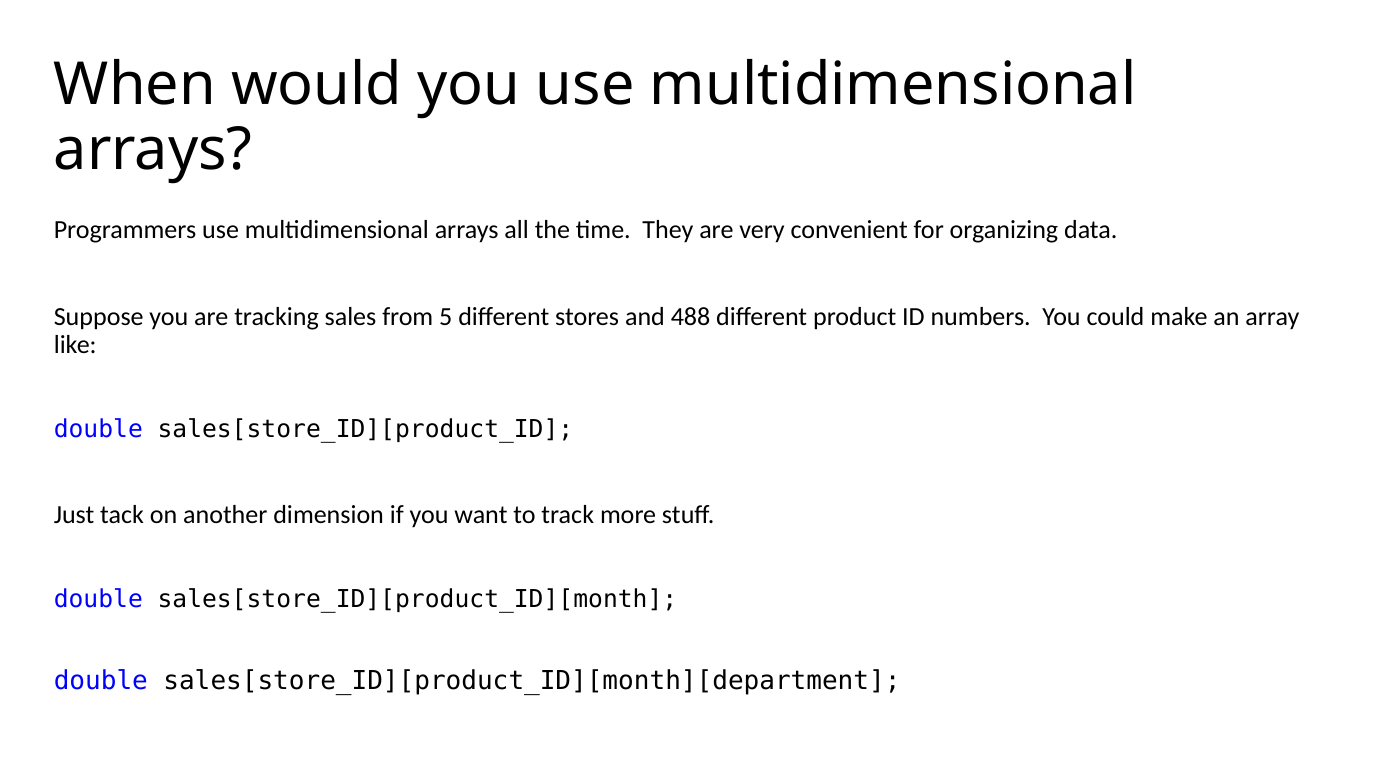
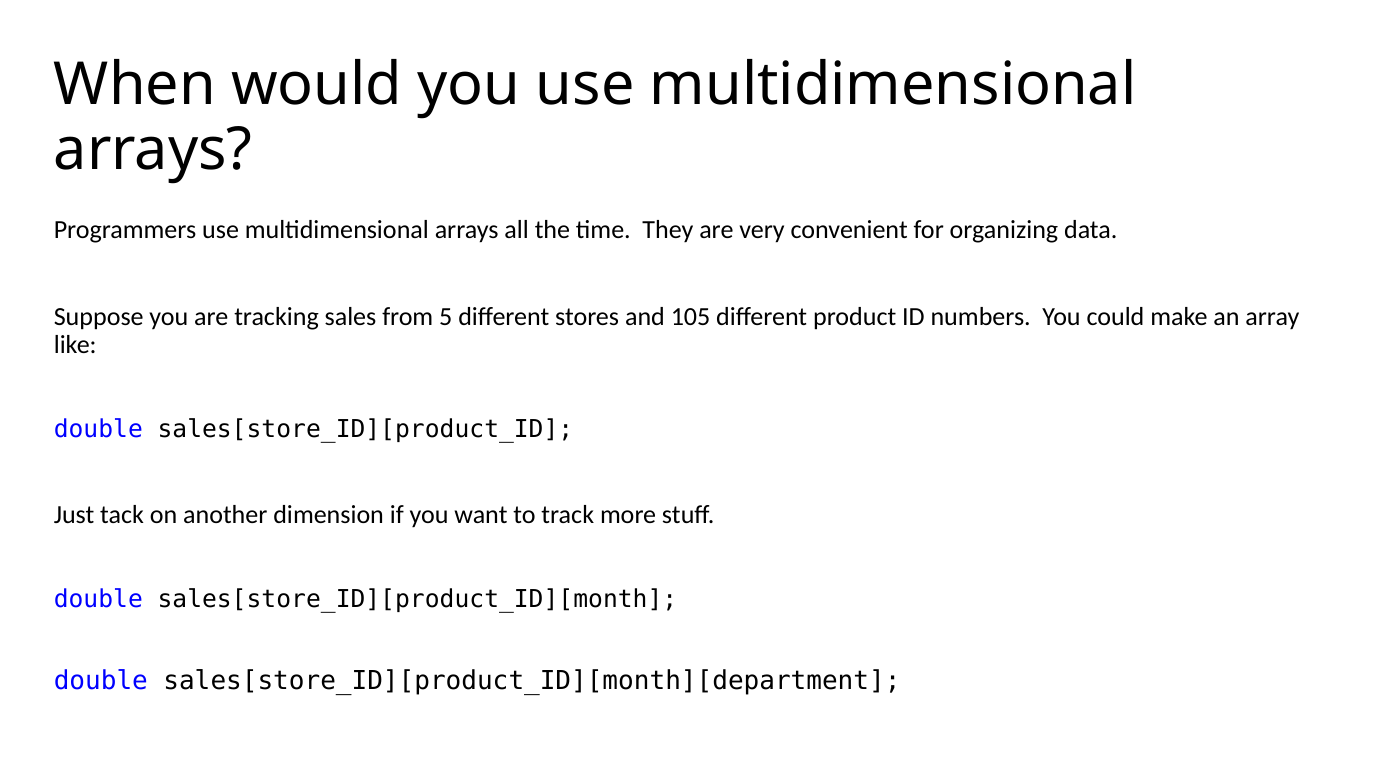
488: 488 -> 105
